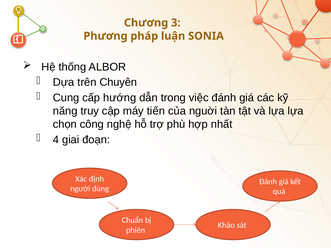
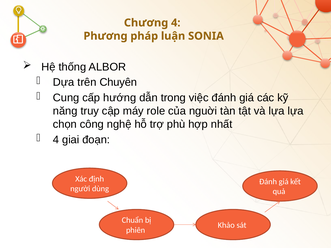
Chương 3: 3 -> 4
tiến: tiến -> role
